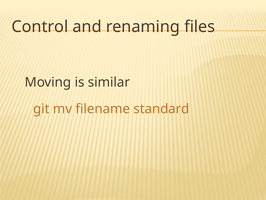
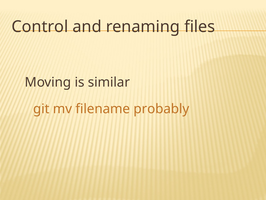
standard: standard -> probably
